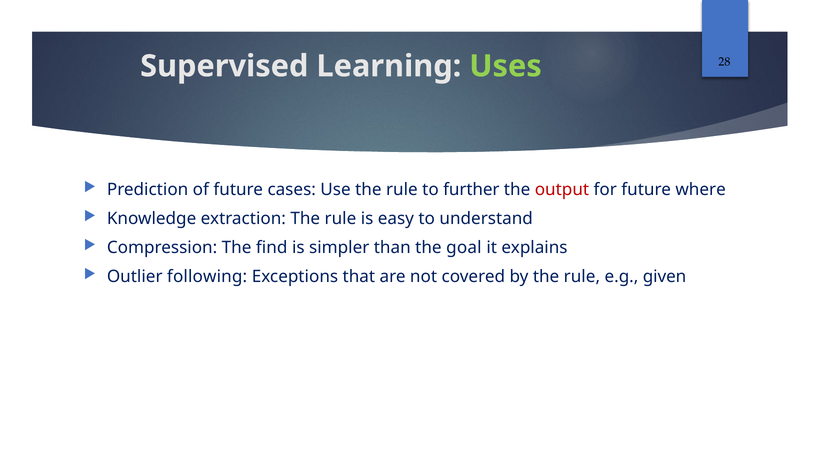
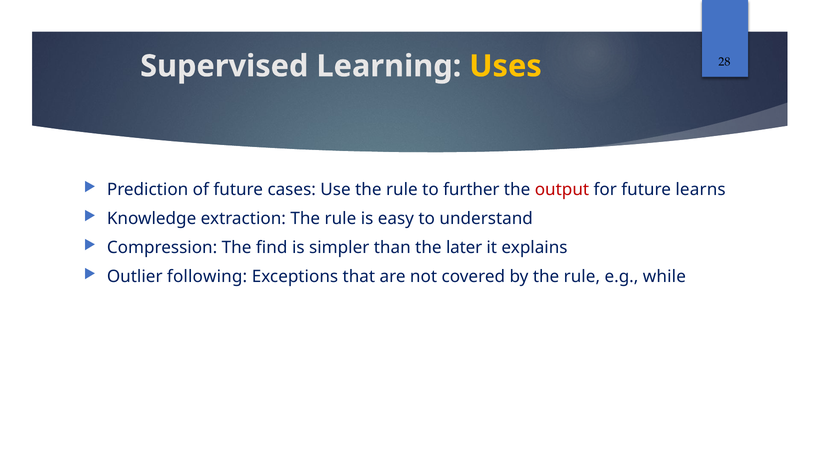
Uses colour: light green -> yellow
where: where -> learns
goal: goal -> later
given: given -> while
